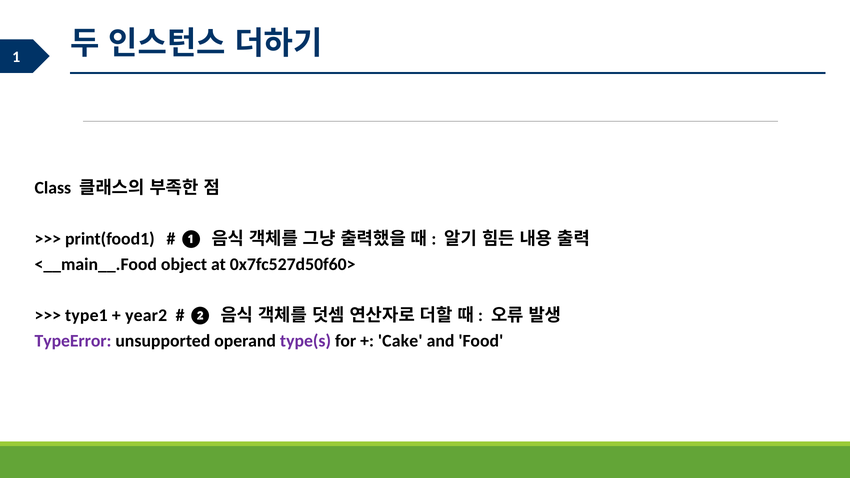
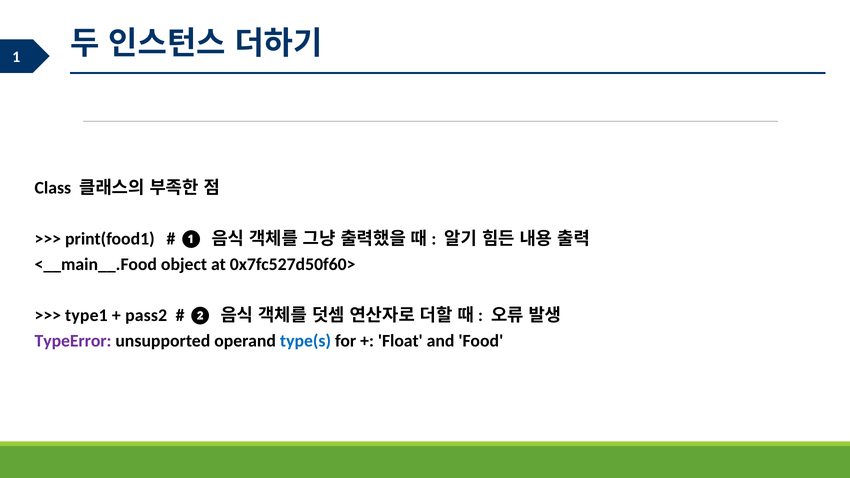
year2: year2 -> pass2
type(s colour: purple -> blue
Cake: Cake -> Float
